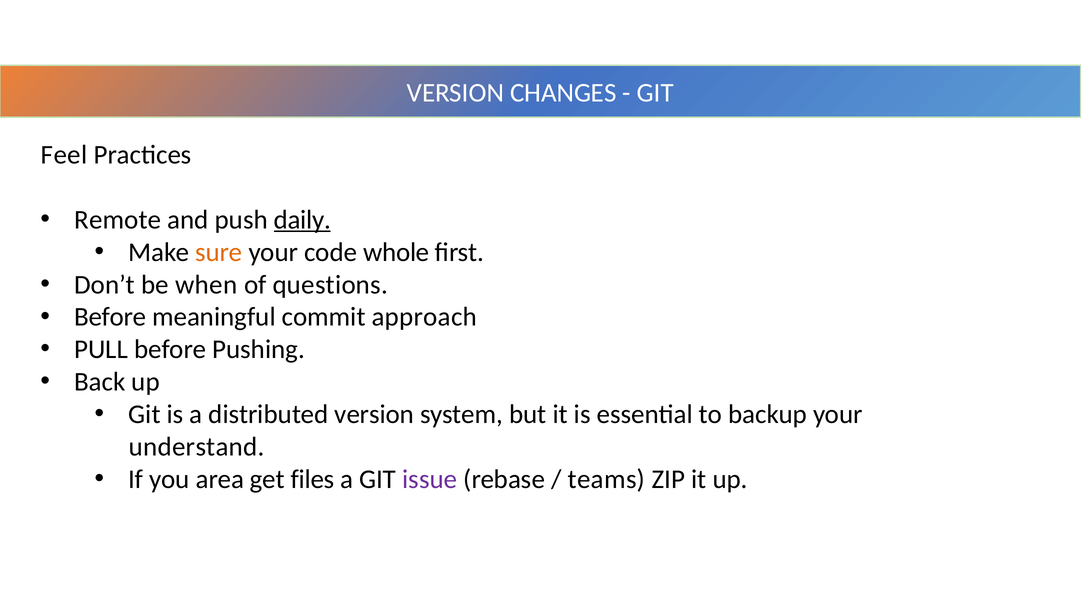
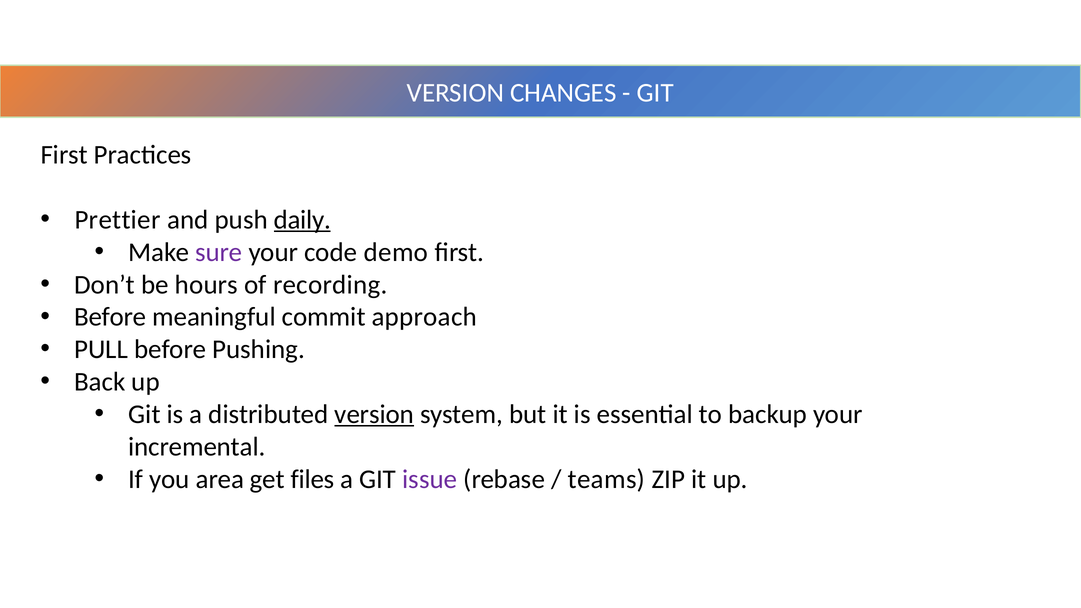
Feel at (64, 155): Feel -> First
Remote: Remote -> Prettier
sure colour: orange -> purple
whole: whole -> demo
when: when -> hours
questions: questions -> recording
version at (374, 414) underline: none -> present
understand: understand -> incremental
